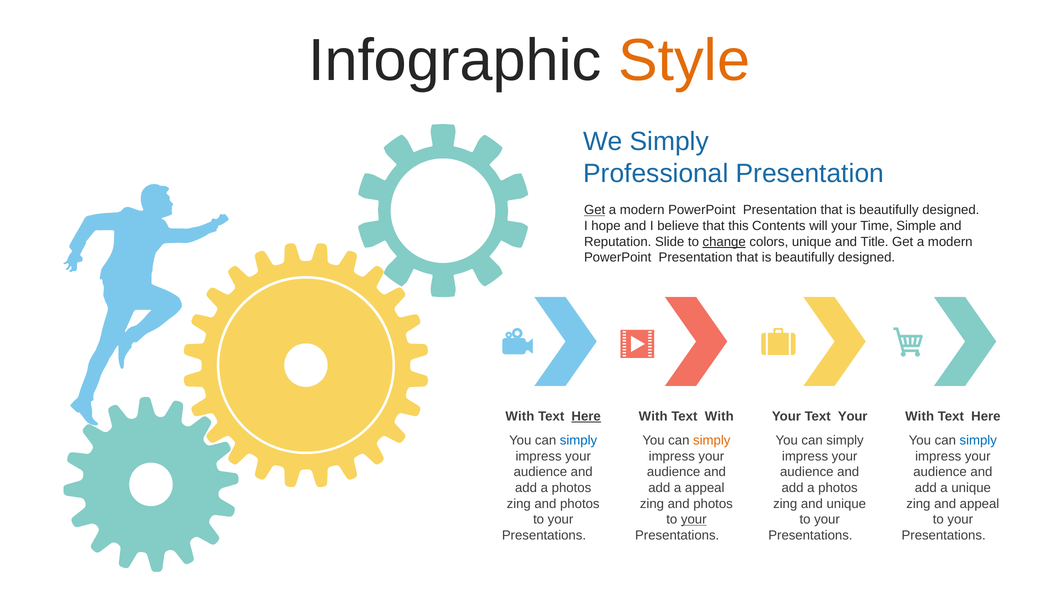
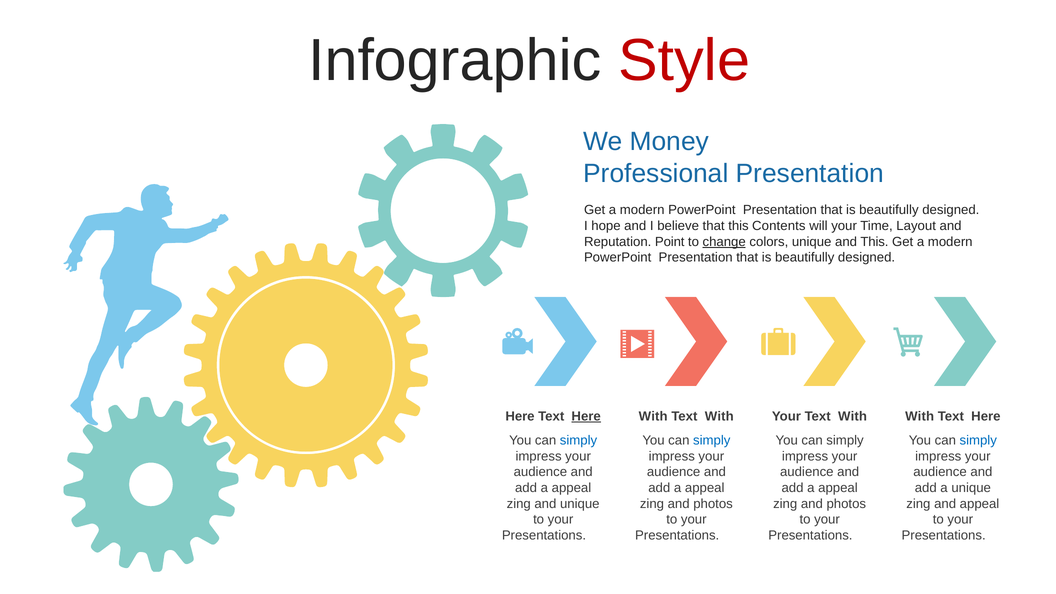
Style colour: orange -> red
We Simply: Simply -> Money
Get at (595, 210) underline: present -> none
Simple: Simple -> Layout
Slide: Slide -> Point
and Title: Title -> This
With at (520, 416): With -> Here
Your Text Your: Your -> With
simply at (712, 440) colour: orange -> blue
photos at (571, 488): photos -> appeal
photos at (838, 488): photos -> appeal
photos at (580, 504): photos -> unique
unique at (846, 504): unique -> photos
your at (694, 520) underline: present -> none
